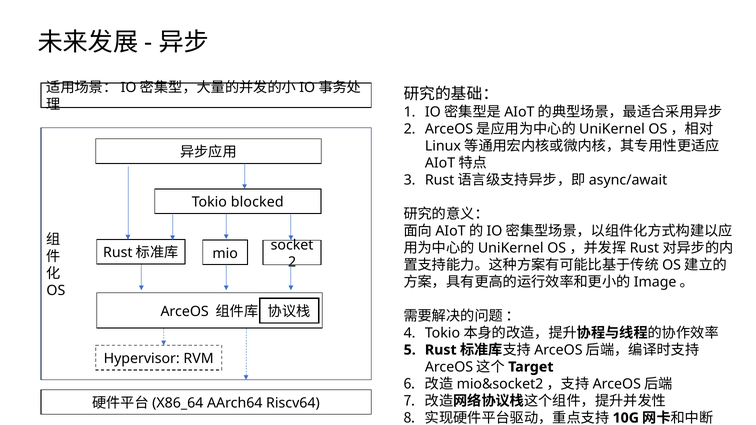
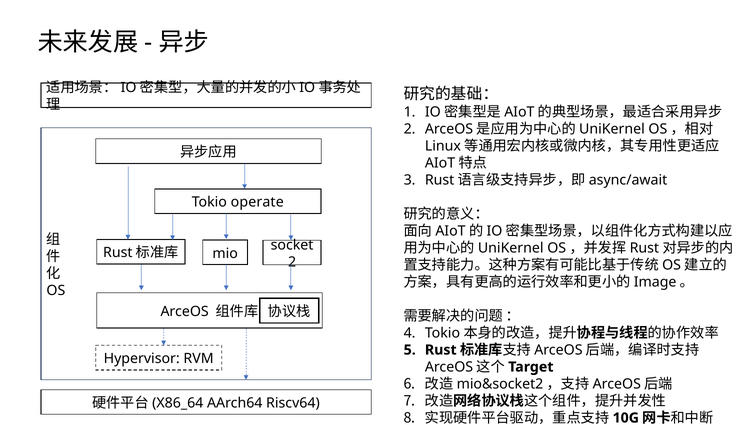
blocked: blocked -> operate
